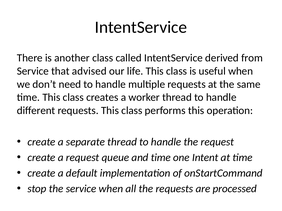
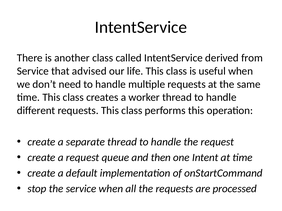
and time: time -> then
